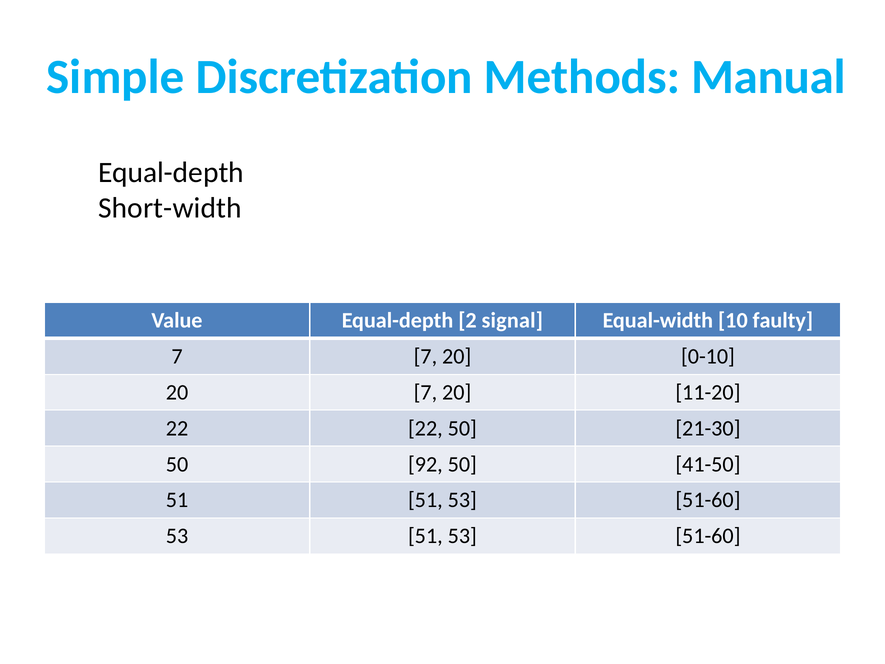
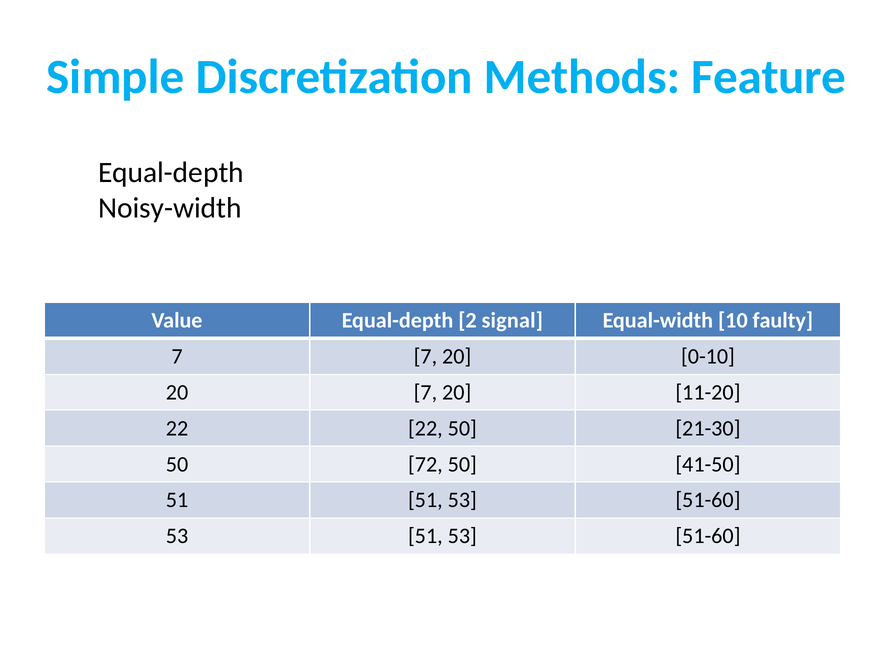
Manual: Manual -> Feature
Short-width: Short-width -> Noisy-width
92: 92 -> 72
